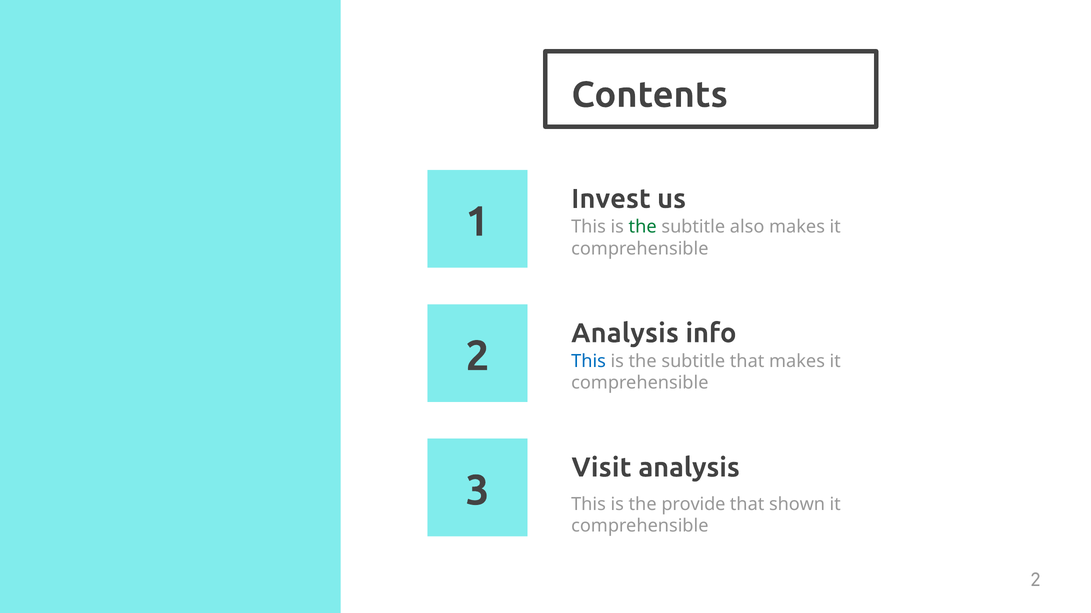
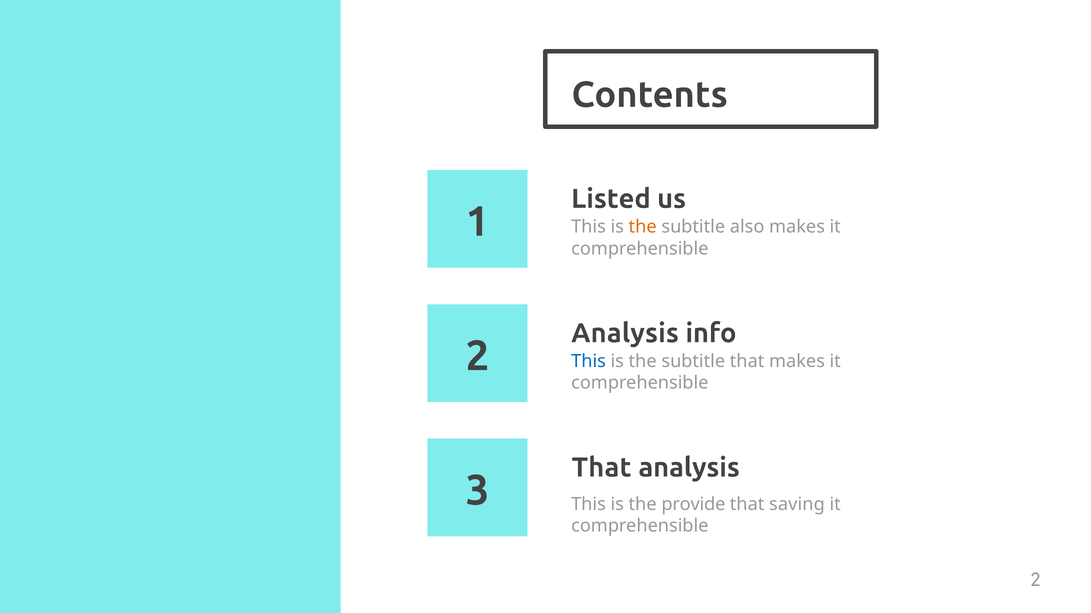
Invest: Invest -> Listed
the at (643, 227) colour: green -> orange
Visit at (601, 468): Visit -> That
shown: shown -> saving
